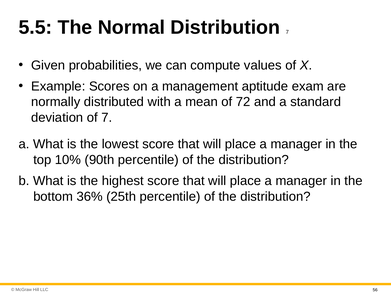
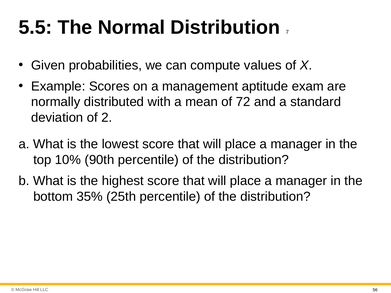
of 7: 7 -> 2
36%: 36% -> 35%
